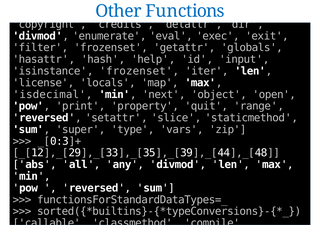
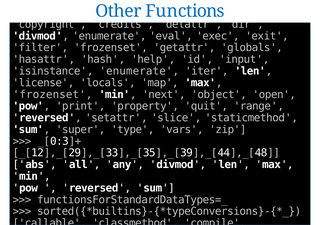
isinstance frozenset: frozenset -> enumerate
isdecimal at (53, 95): isdecimal -> frozenset
